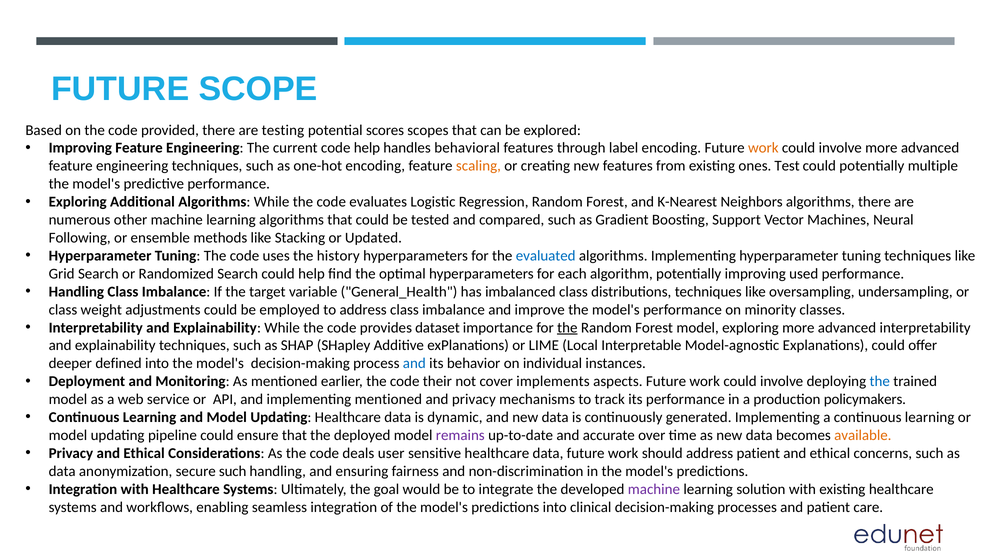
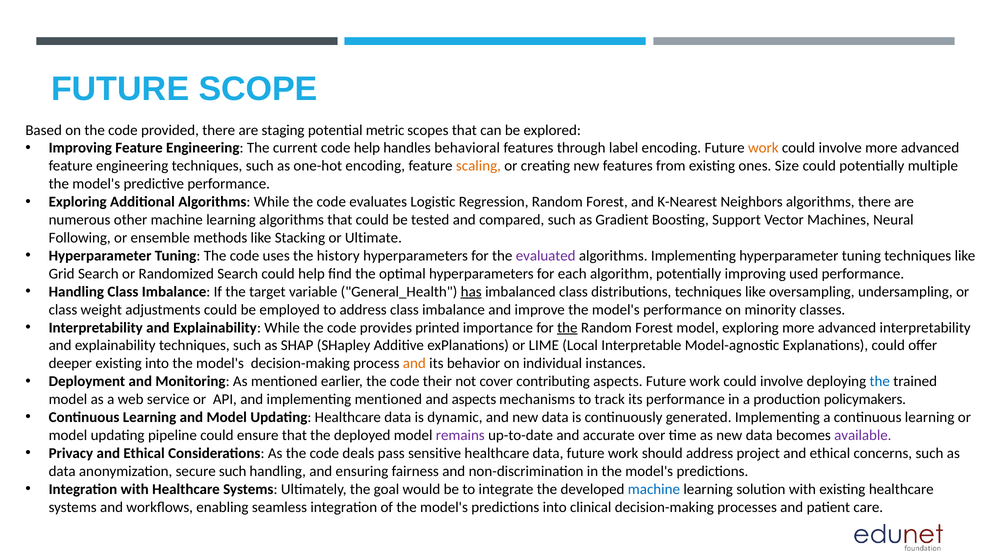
testing: testing -> staging
scores: scores -> metric
Test: Test -> Size
Updated: Updated -> Ultimate
evaluated colour: blue -> purple
has underline: none -> present
dataset: dataset -> printed
deeper defined: defined -> existing
and at (414, 364) colour: blue -> orange
implements: implements -> contributing
and privacy: privacy -> aspects
available colour: orange -> purple
user: user -> pass
address patient: patient -> project
machine at (654, 490) colour: purple -> blue
